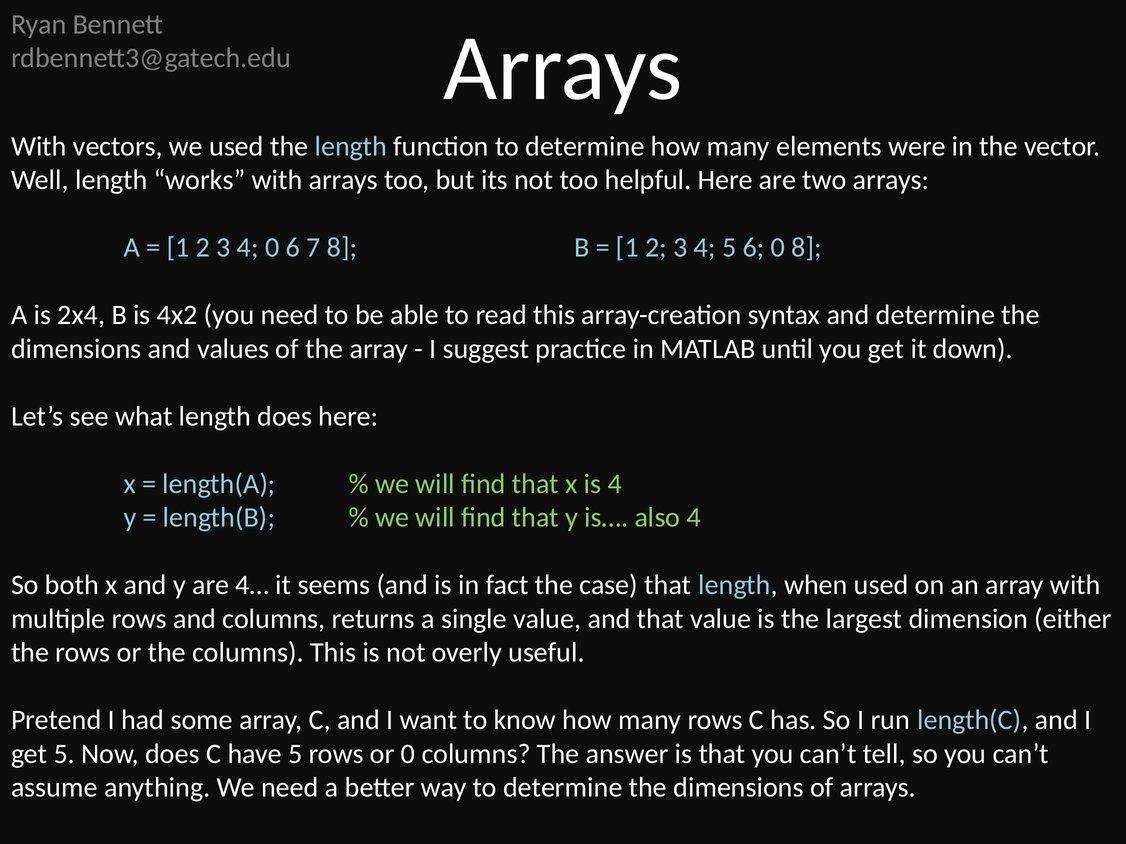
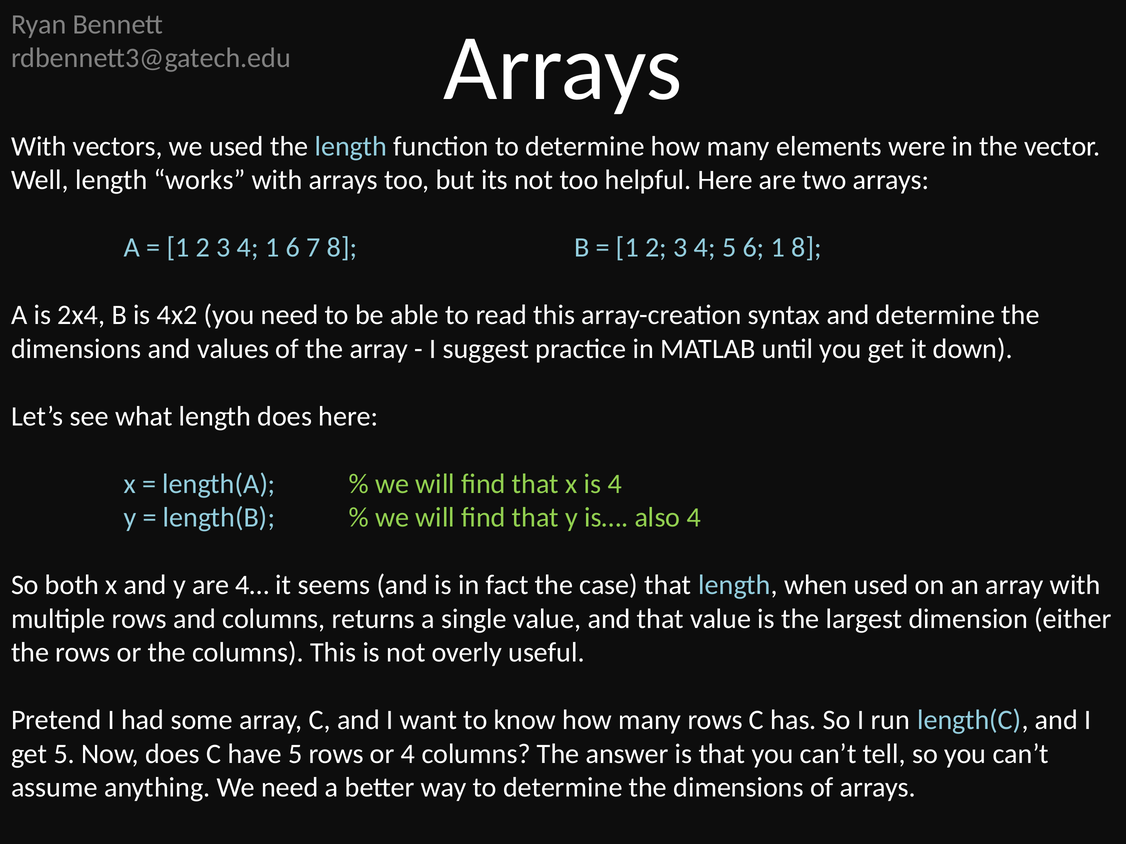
4 0: 0 -> 1
6 0: 0 -> 1
or 0: 0 -> 4
